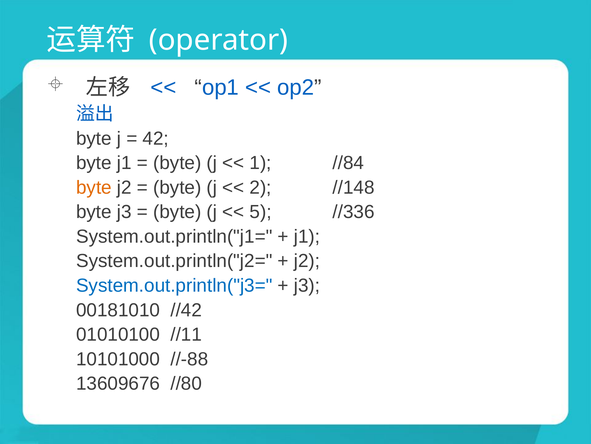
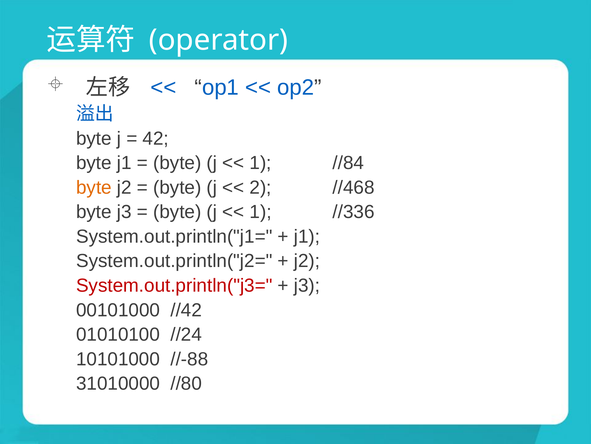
//148: //148 -> //468
5 at (261, 212): 5 -> 1
System.out.println("j3= colour: blue -> red
00181010: 00181010 -> 00101000
//11: //11 -> //24
13609676: 13609676 -> 31010000
